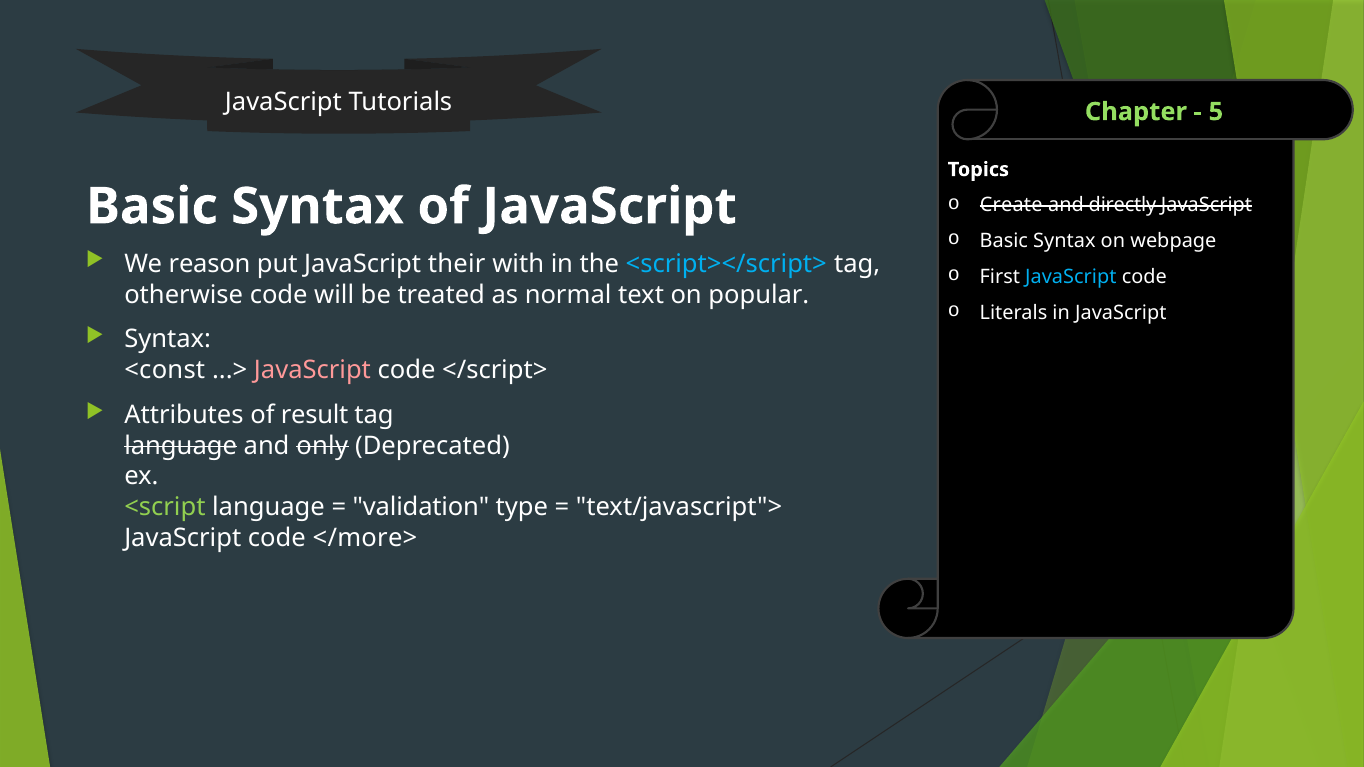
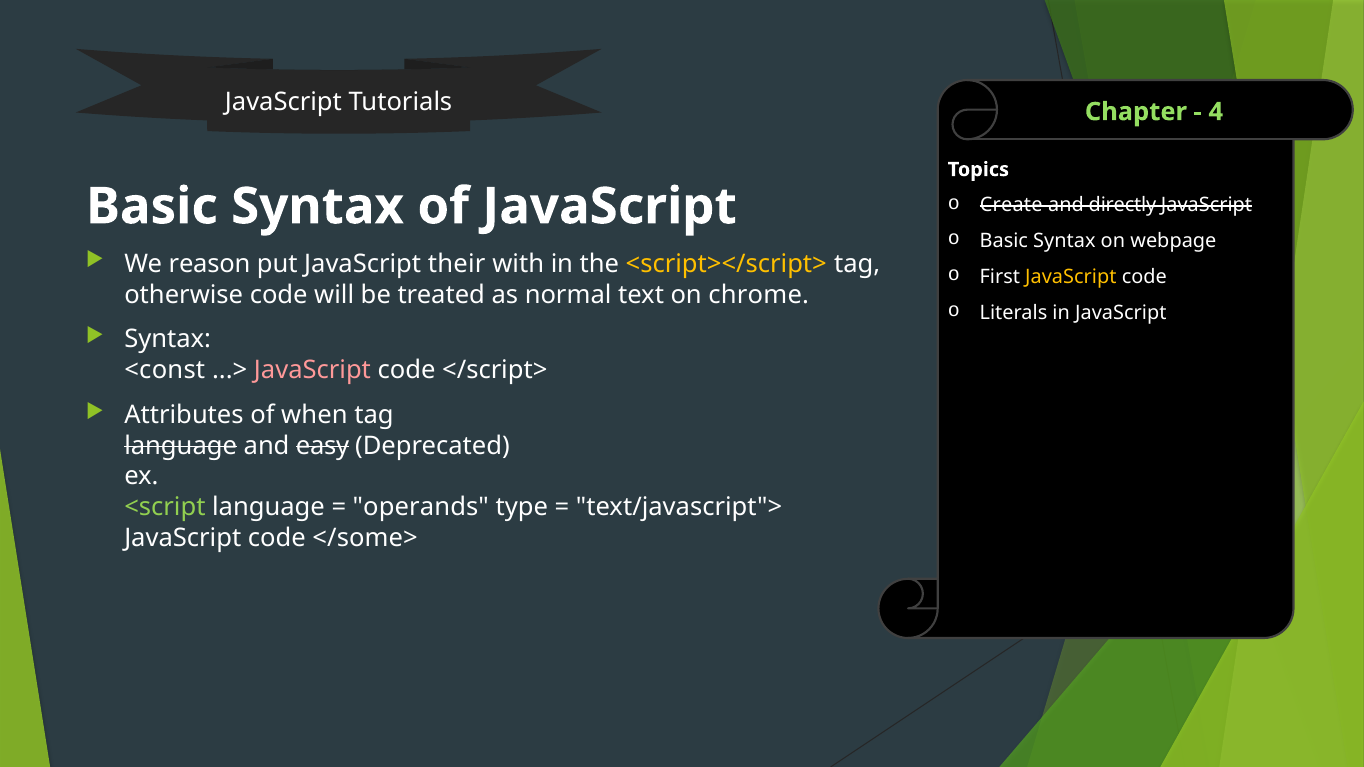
5: 5 -> 4
<script></script> colour: light blue -> yellow
JavaScript at (1071, 277) colour: light blue -> yellow
popular: popular -> chrome
result: result -> when
only: only -> easy
validation: validation -> operands
</more>: </more> -> </some>
